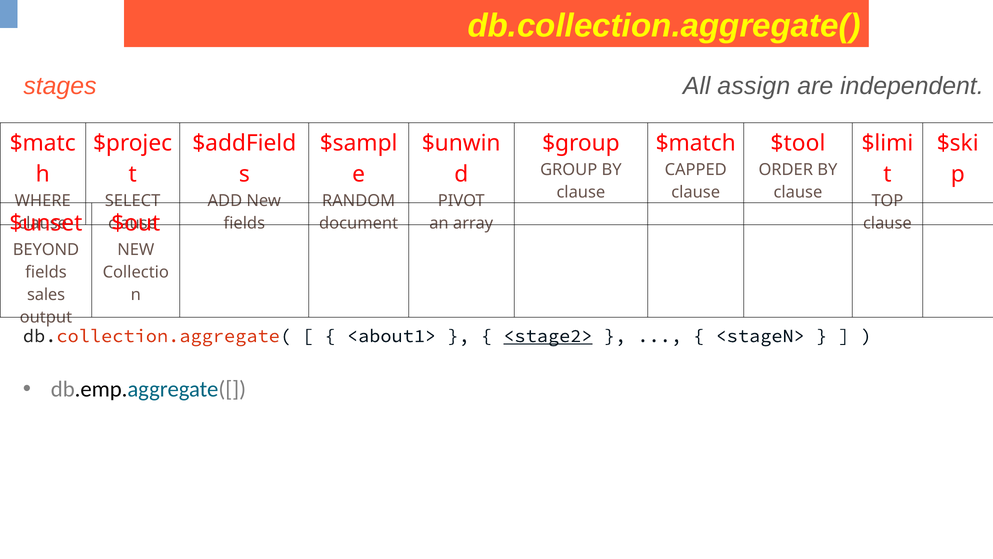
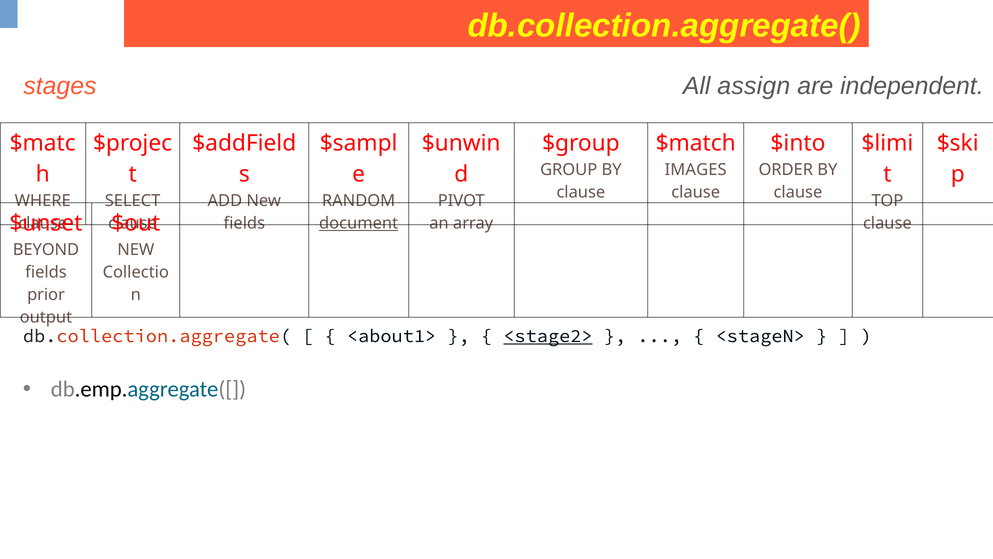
$tool: $tool -> $into
CAPPED: CAPPED -> IMAGES
document underline: none -> present
sales: sales -> prior
